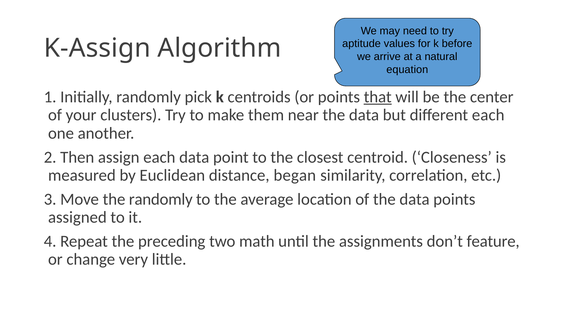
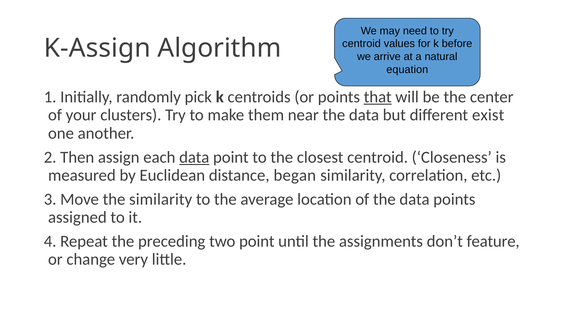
aptitude at (362, 44): aptitude -> centroid
different each: each -> exist
data at (194, 157) underline: none -> present
the randomly: randomly -> similarity
two math: math -> point
